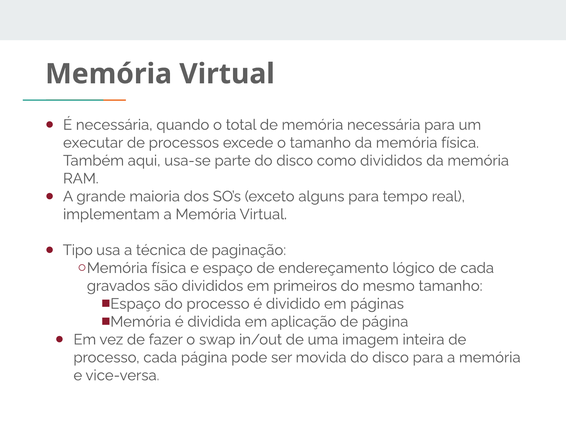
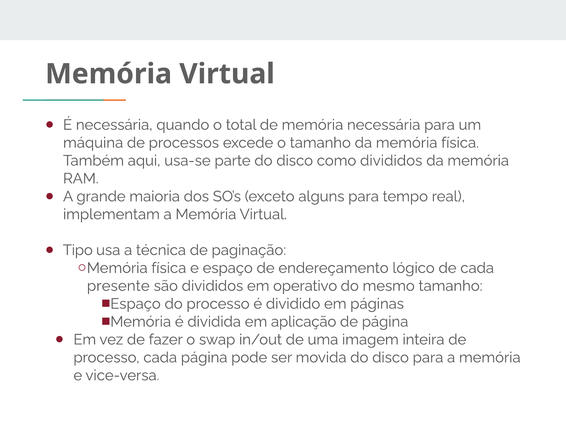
executar: executar -> máquina
gravados: gravados -> presente
primeiros: primeiros -> operativo
